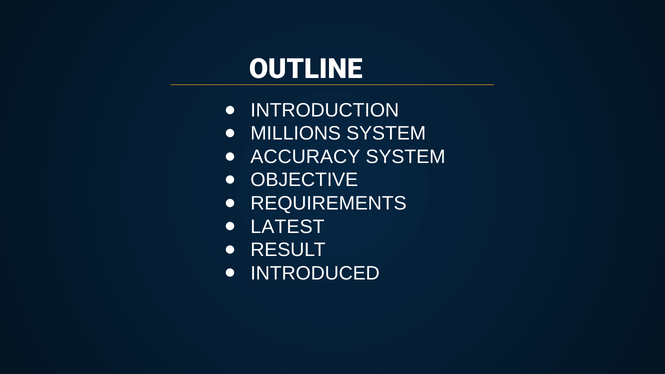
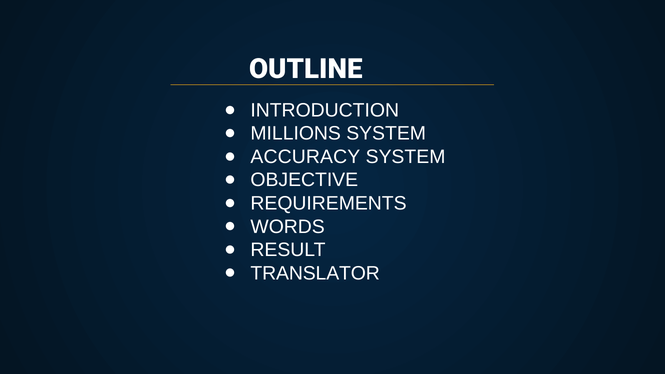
LATEST: LATEST -> WORDS
INTRODUCED: INTRODUCED -> TRANSLATOR
